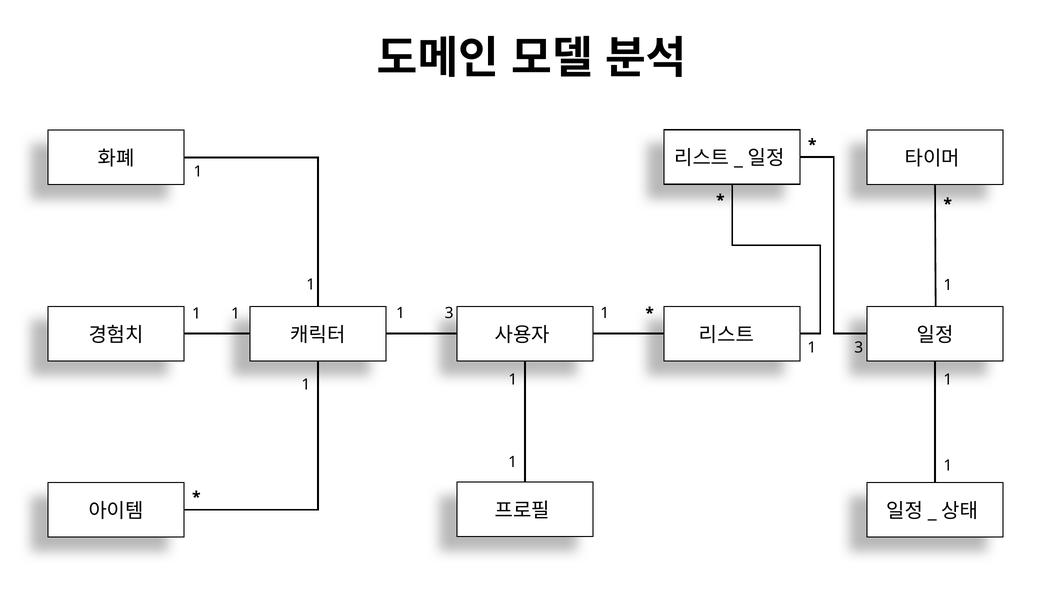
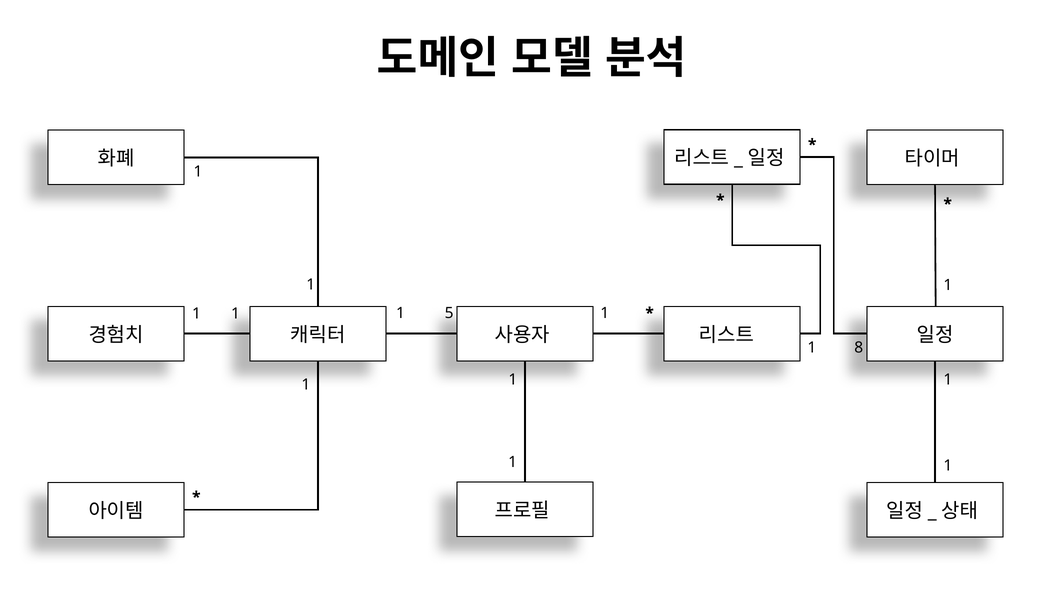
3 at (449, 313): 3 -> 5
3 at (859, 348): 3 -> 8
